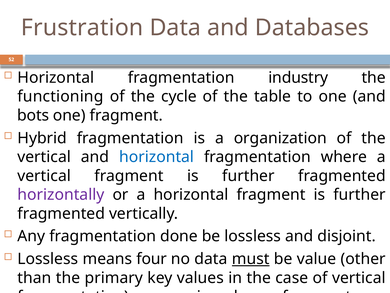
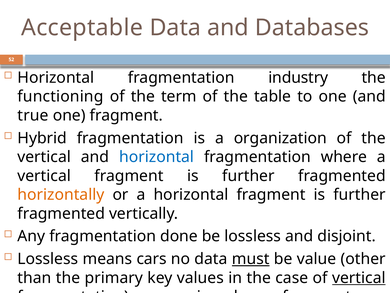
Frustration: Frustration -> Acceptable
cycle: cycle -> term
bots: bots -> true
horizontally colour: purple -> orange
four: four -> cars
vertical at (359, 277) underline: none -> present
